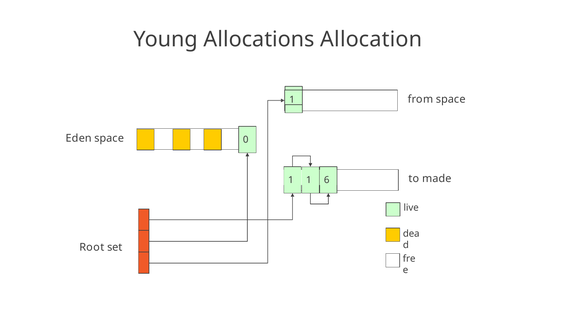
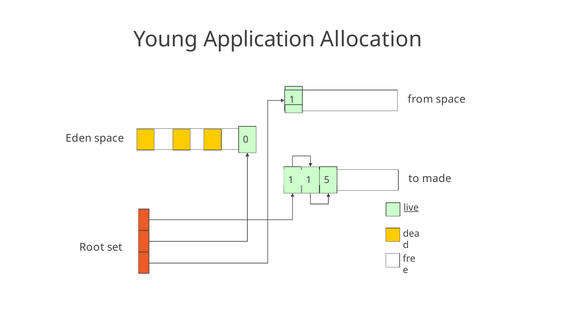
Allocations: Allocations -> Application
6: 6 -> 5
live underline: none -> present
